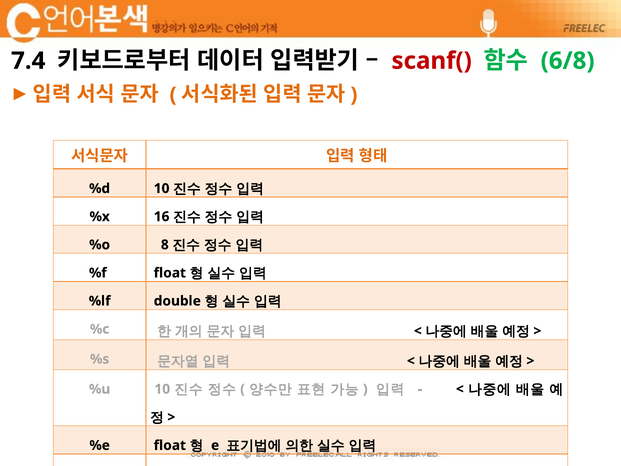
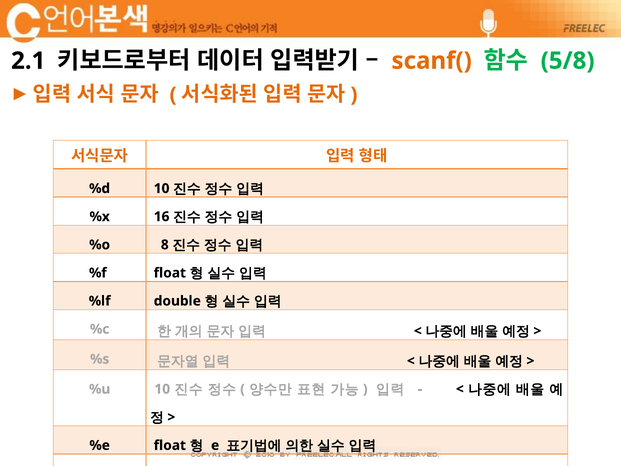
7.4: 7.4 -> 2.1
scanf( colour: red -> orange
6/8: 6/8 -> 5/8
